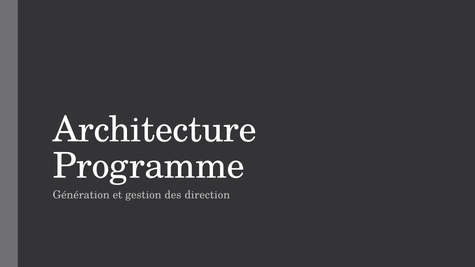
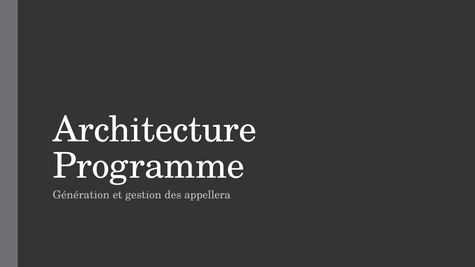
direction: direction -> appellera
